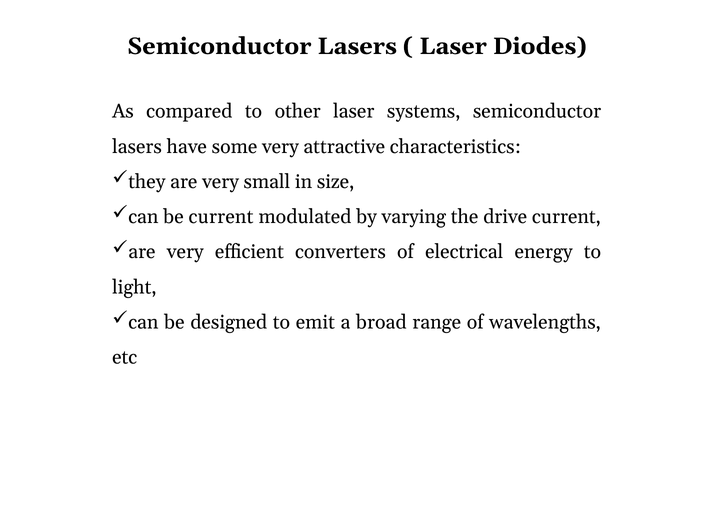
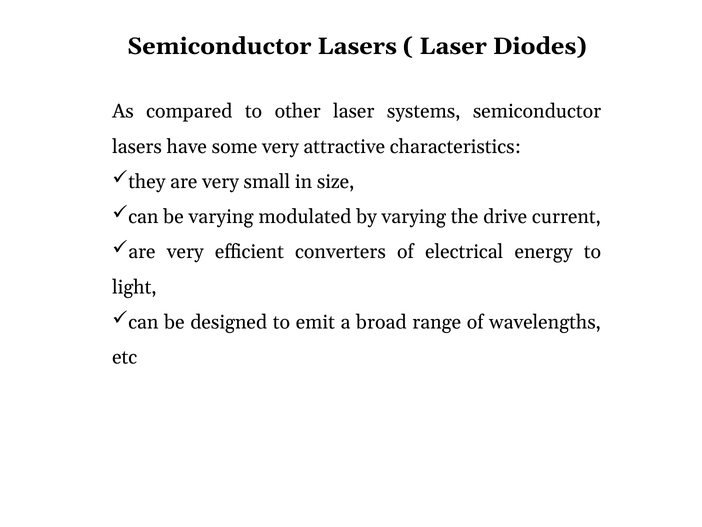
be current: current -> varying
